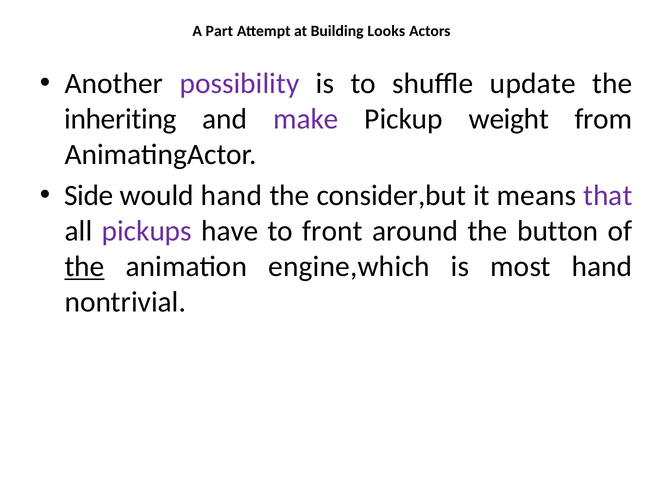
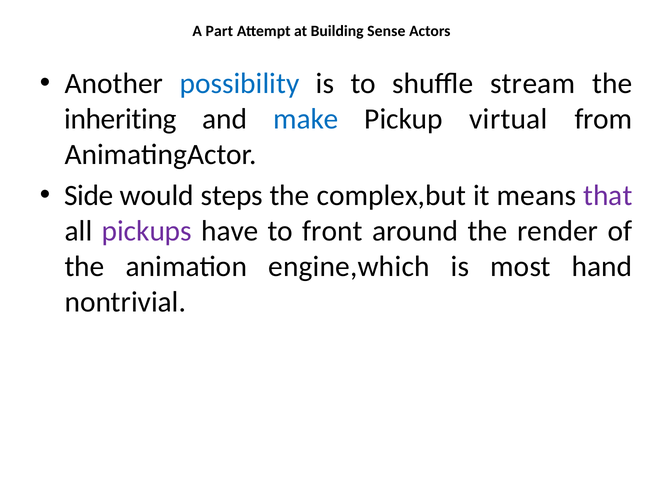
Looks: Looks -> Sense
possibility colour: purple -> blue
update: update -> stream
make colour: purple -> blue
weight: weight -> virtual
would hand: hand -> steps
consider,but: consider,but -> complex,but
button: button -> render
the at (85, 267) underline: present -> none
